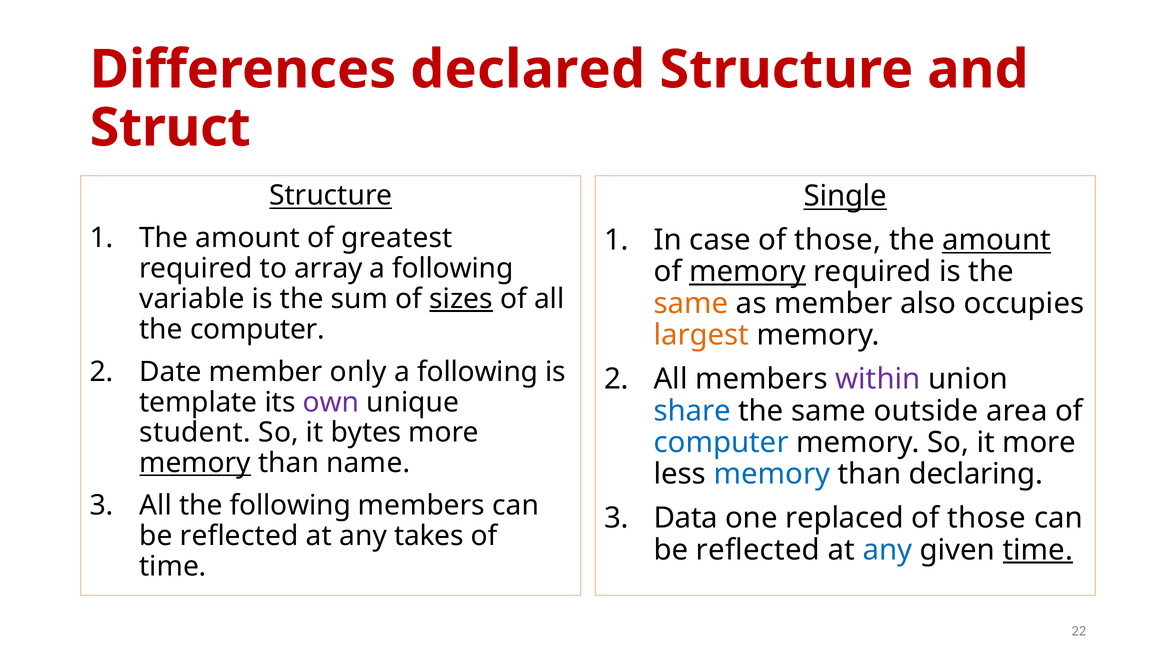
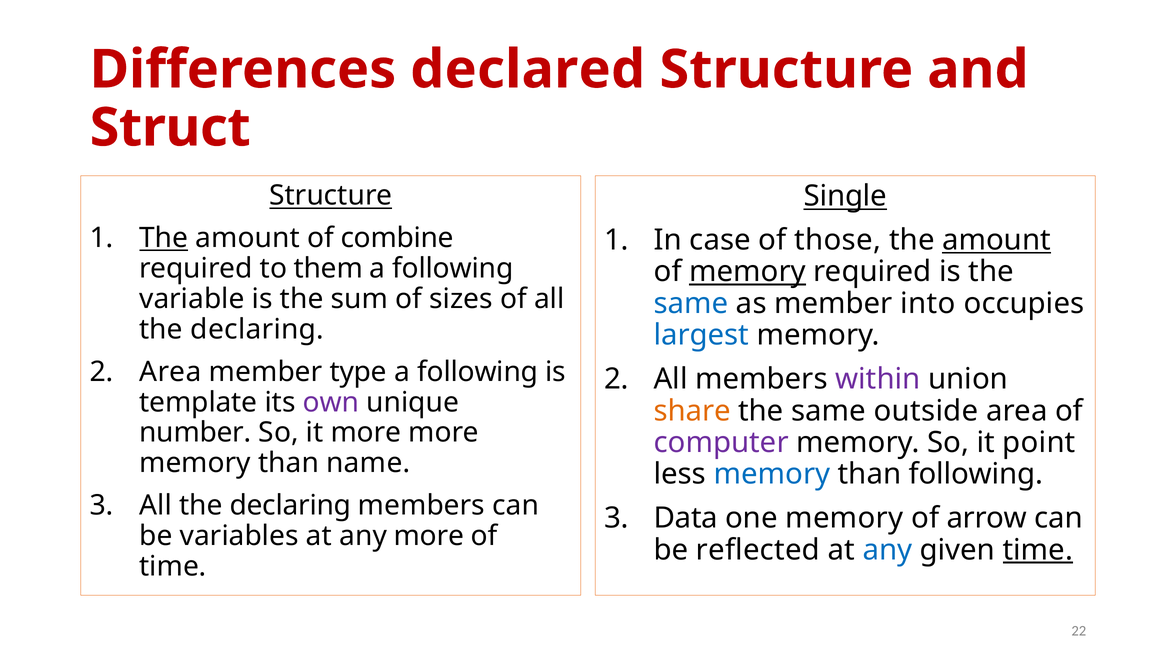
The at (164, 238) underline: none -> present
greatest: greatest -> combine
array: array -> them
sizes underline: present -> none
same at (691, 304) colour: orange -> blue
also: also -> into
computer at (257, 329): computer -> declaring
largest colour: orange -> blue
Date at (170, 372): Date -> Area
only: only -> type
share colour: blue -> orange
student: student -> number
it bytes: bytes -> more
computer at (721, 443) colour: blue -> purple
it more: more -> point
memory at (195, 463) underline: present -> none
than declaring: declaring -> following
following at (290, 506): following -> declaring
one replaced: replaced -> memory
those at (987, 519): those -> arrow
reflected at (239, 537): reflected -> variables
any takes: takes -> more
